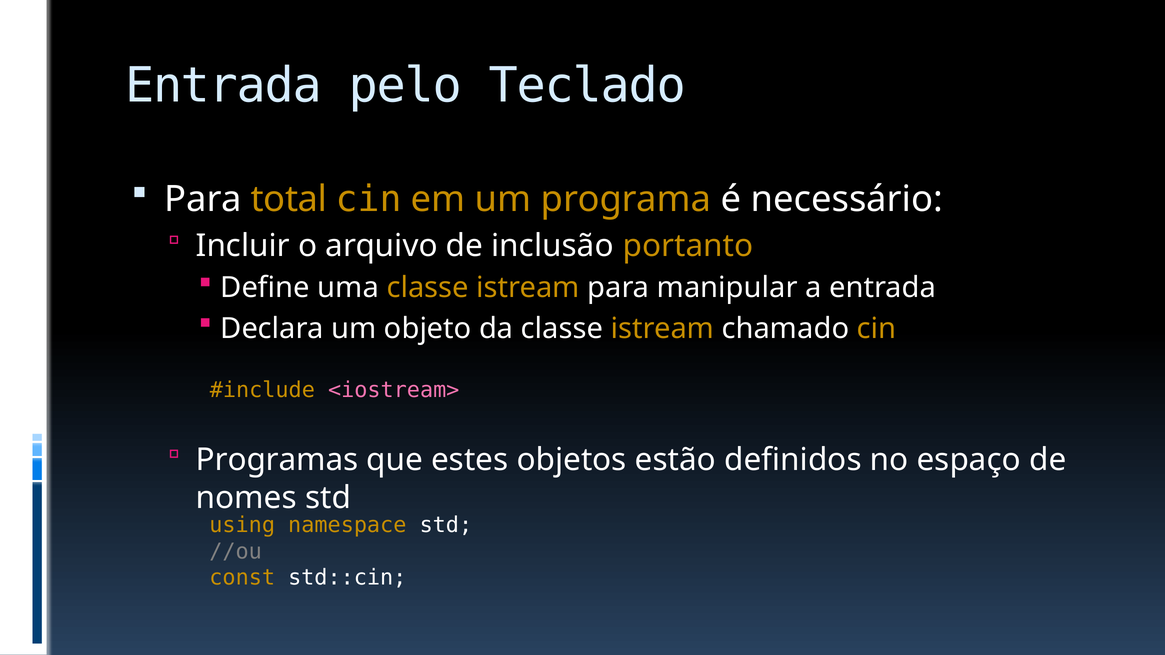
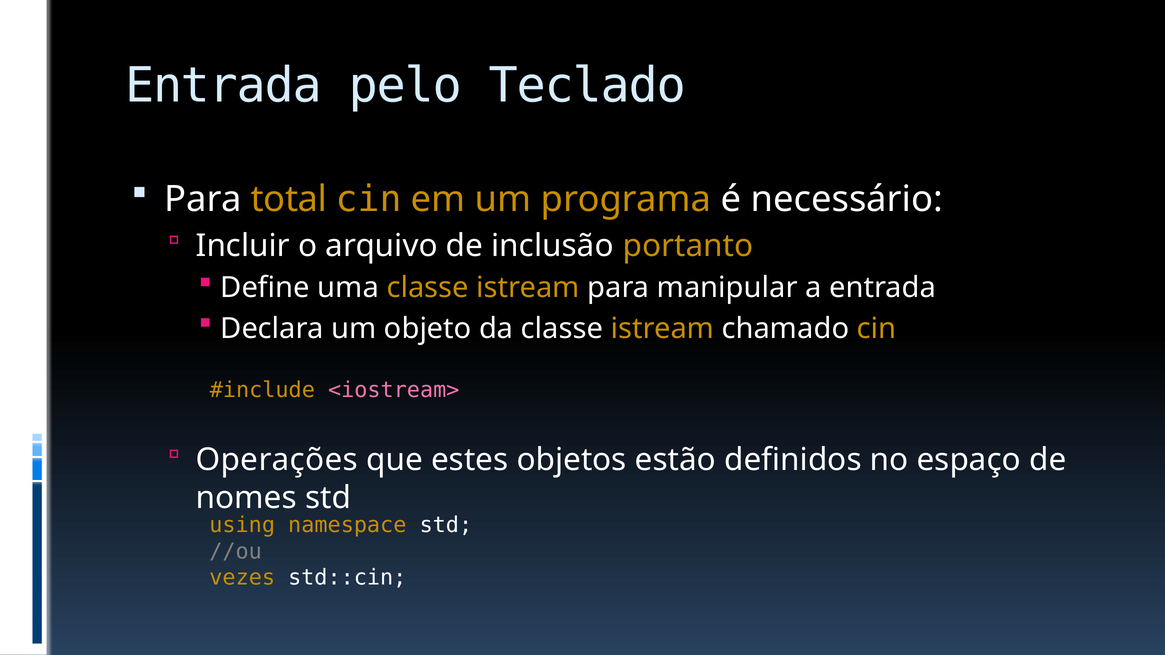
Programas: Programas -> Operações
const: const -> vezes
